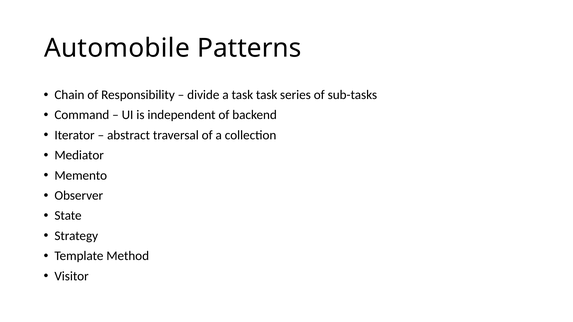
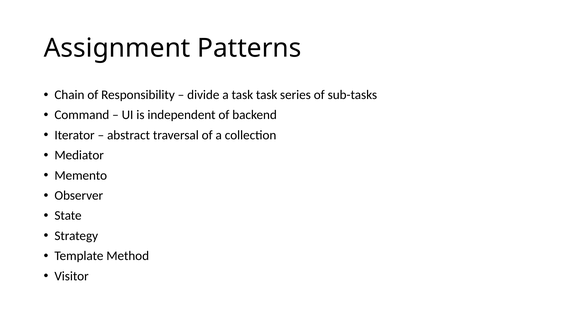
Automobile: Automobile -> Assignment
